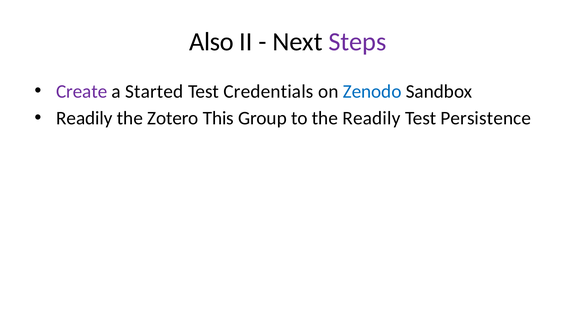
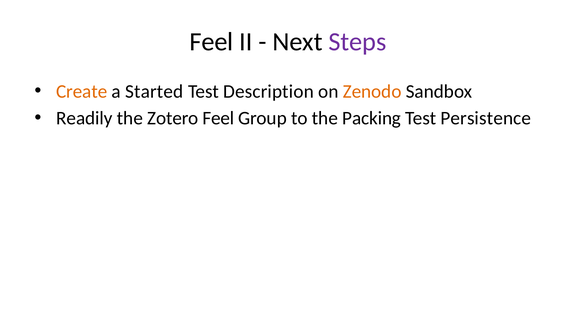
Also at (211, 42): Also -> Feel
Create colour: purple -> orange
Credentials: Credentials -> Description
Zenodo colour: blue -> orange
Zotero This: This -> Feel
the Readily: Readily -> Packing
